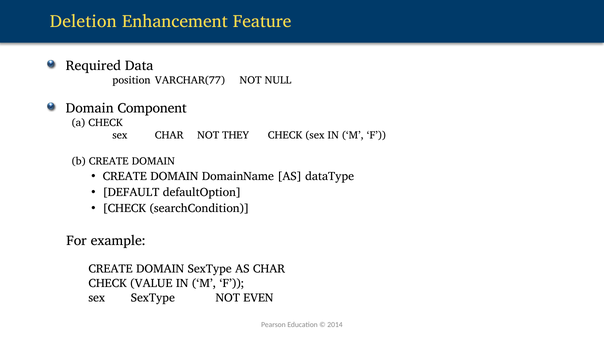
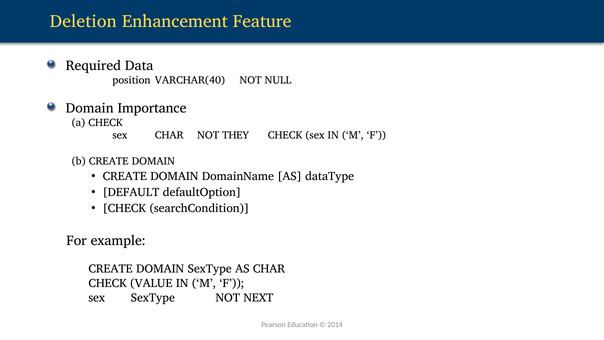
VARCHAR(77: VARCHAR(77 -> VARCHAR(40
Component: Component -> Importance
EVEN: EVEN -> NEXT
